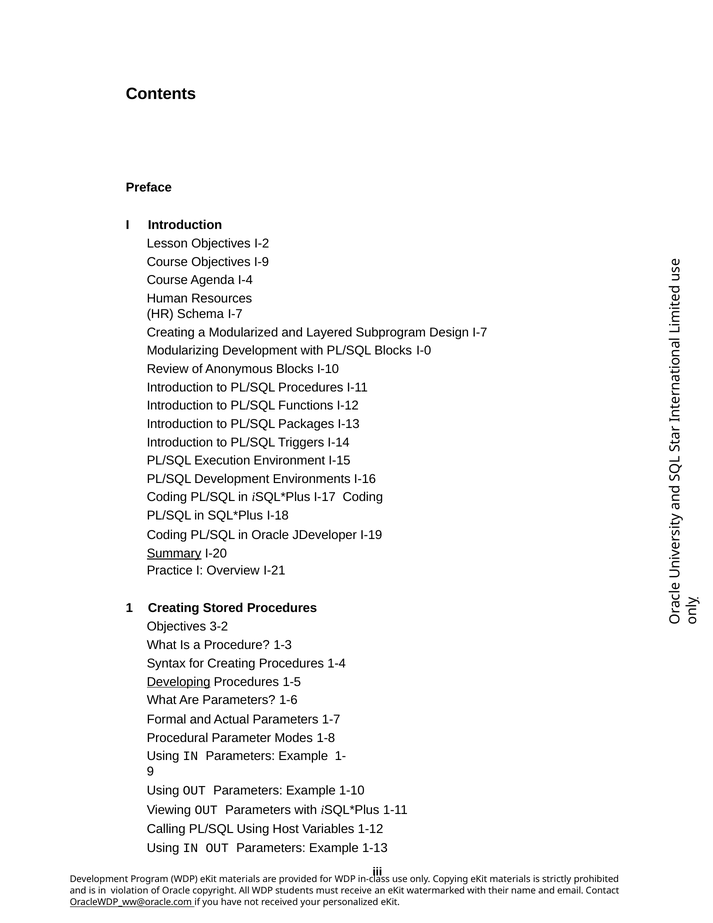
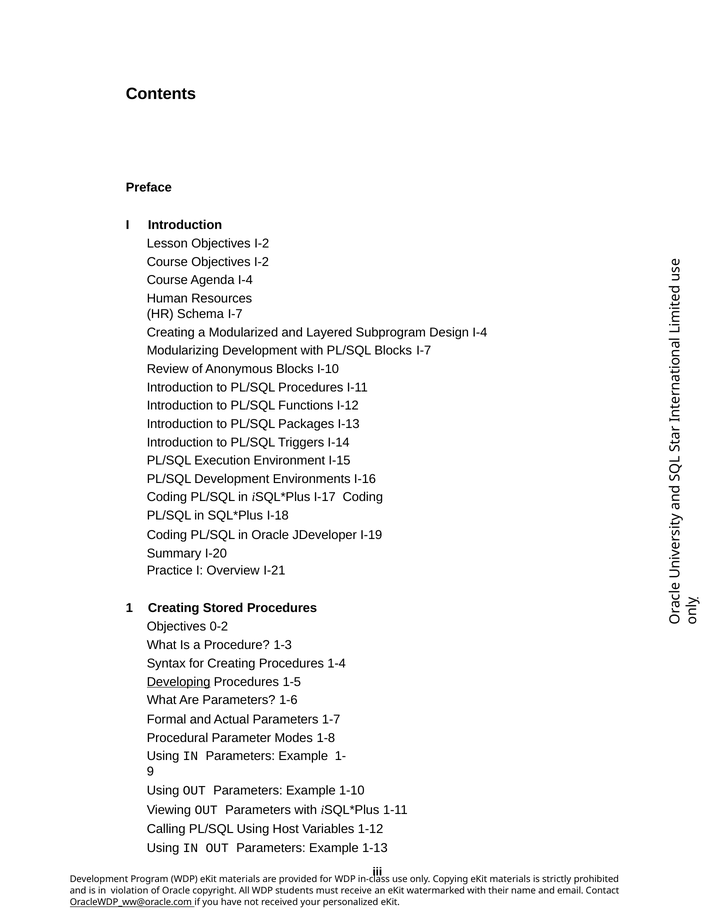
Course Objectives I-9: I-9 -> I-2
Design I-7: I-7 -> I-4
Blocks I-0: I-0 -> I-7
Summary underline: present -> none
3-2: 3-2 -> 0-2
